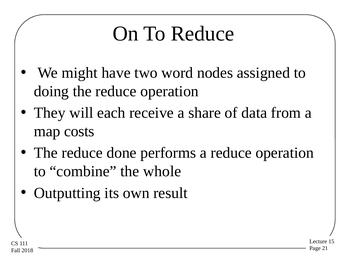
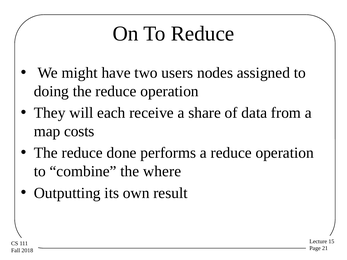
word: word -> users
whole: whole -> where
